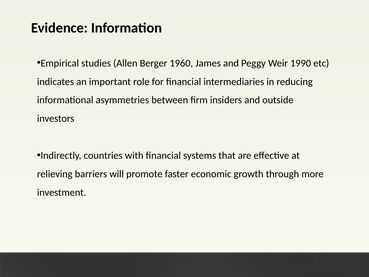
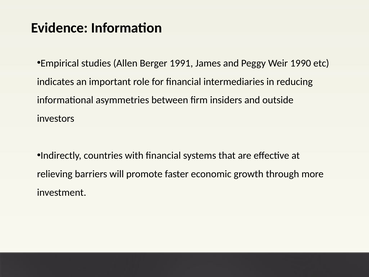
1960: 1960 -> 1991
